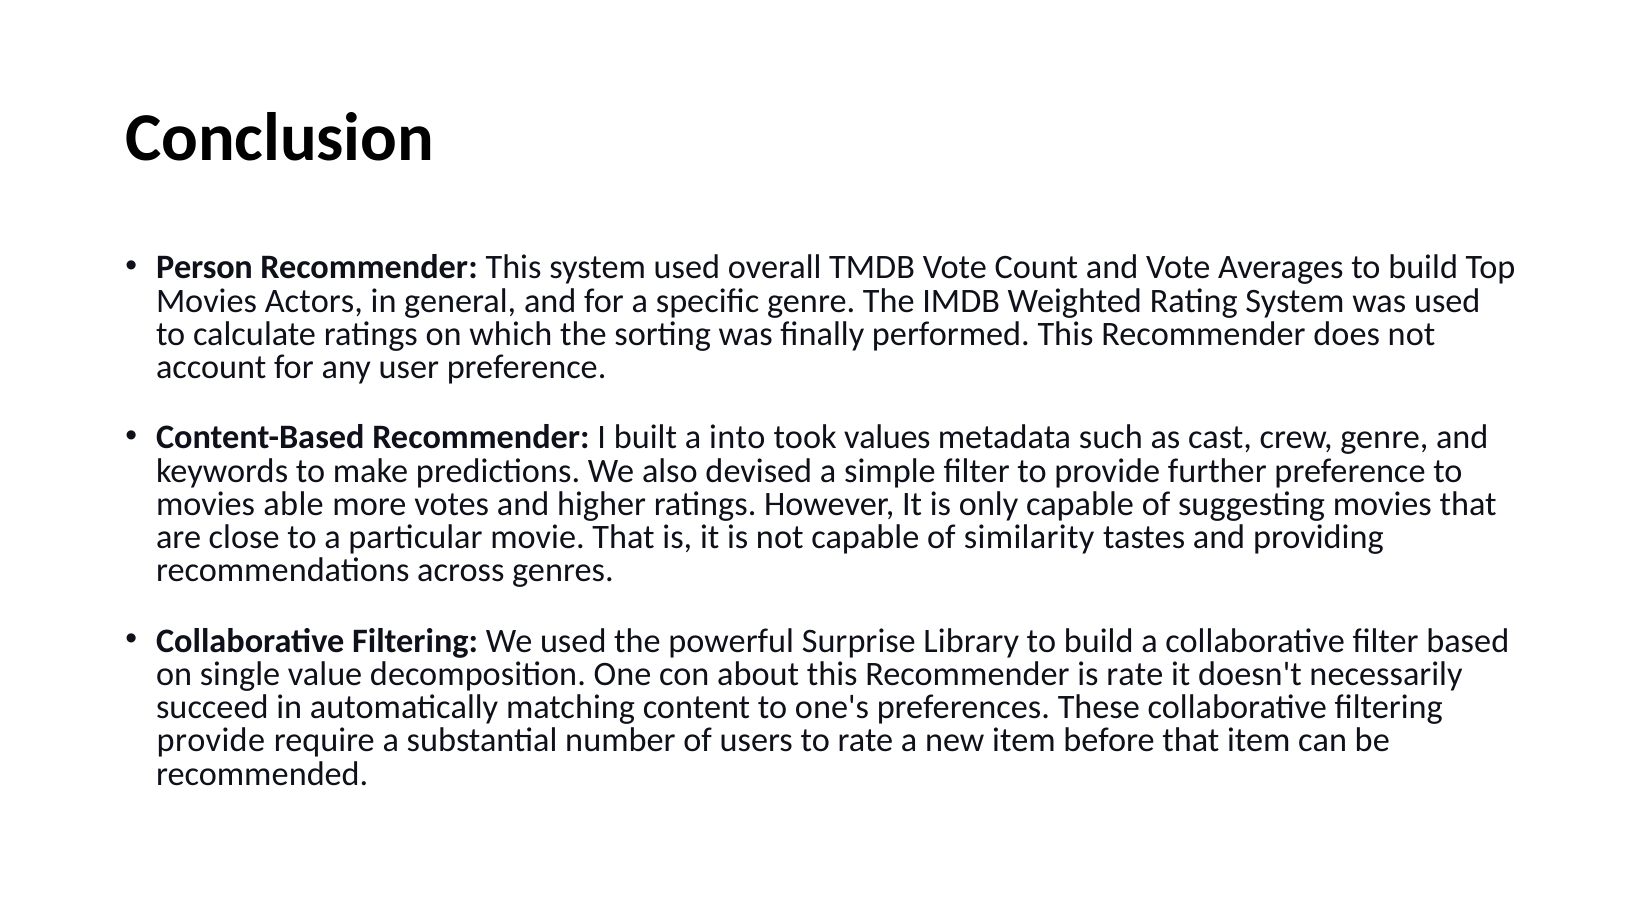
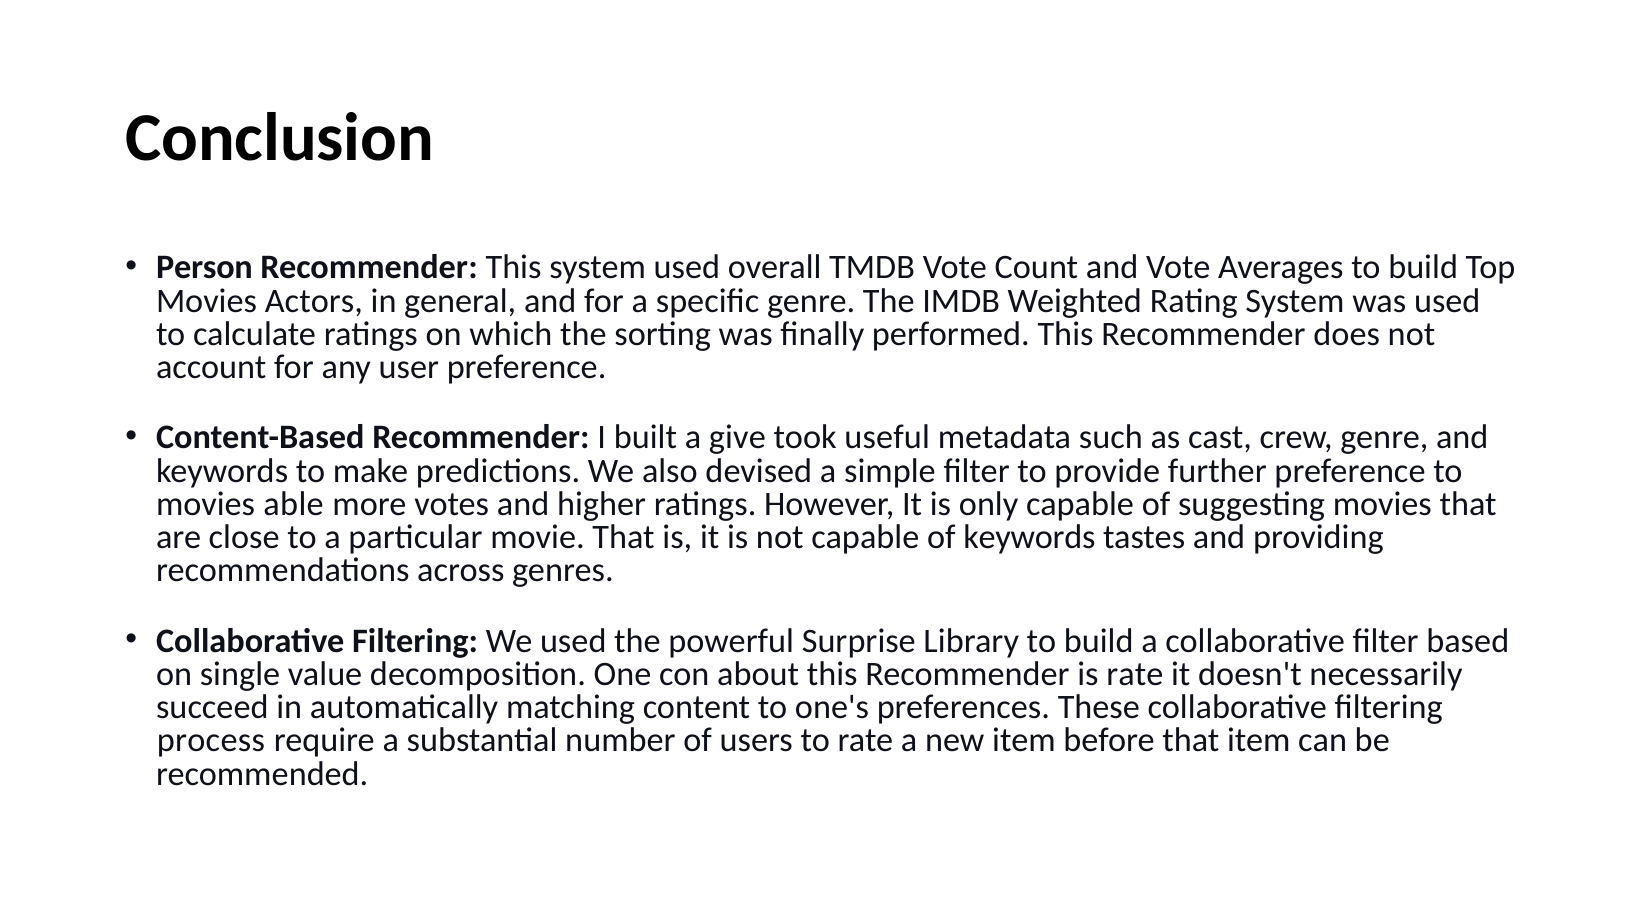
into: into -> give
values: values -> useful
of similarity: similarity -> keywords
provide at (211, 741): provide -> process
